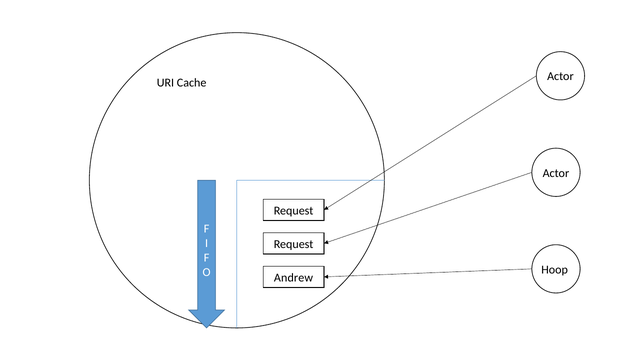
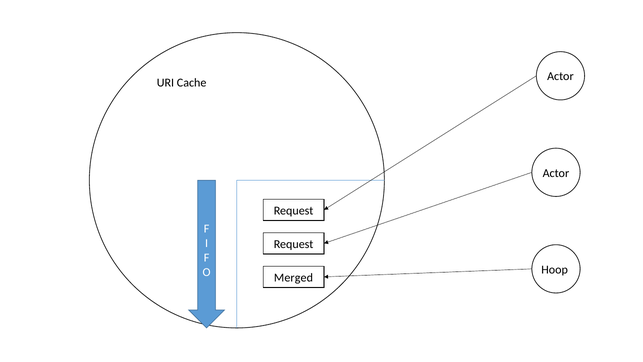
Andrew: Andrew -> Merged
